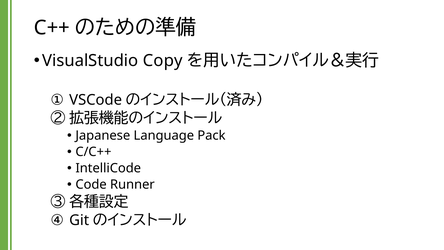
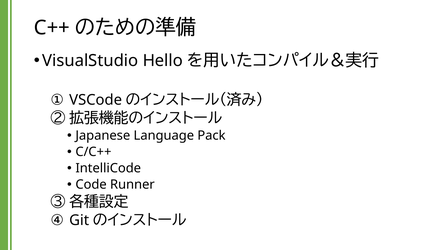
Copy: Copy -> Hello
